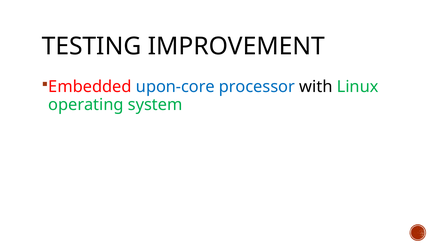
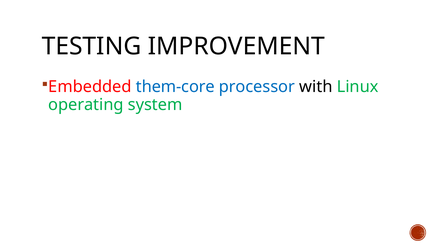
upon-core: upon-core -> them-core
